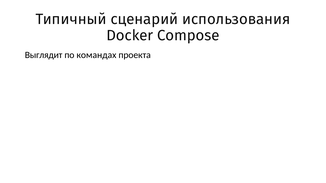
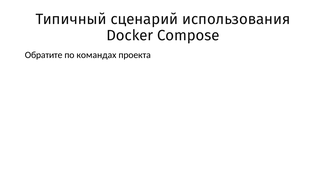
Выглядит: Выглядит -> Обратите
